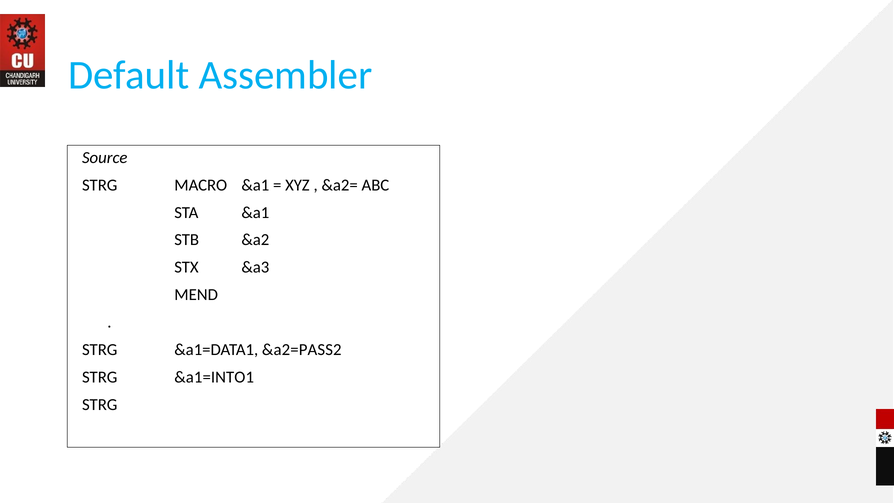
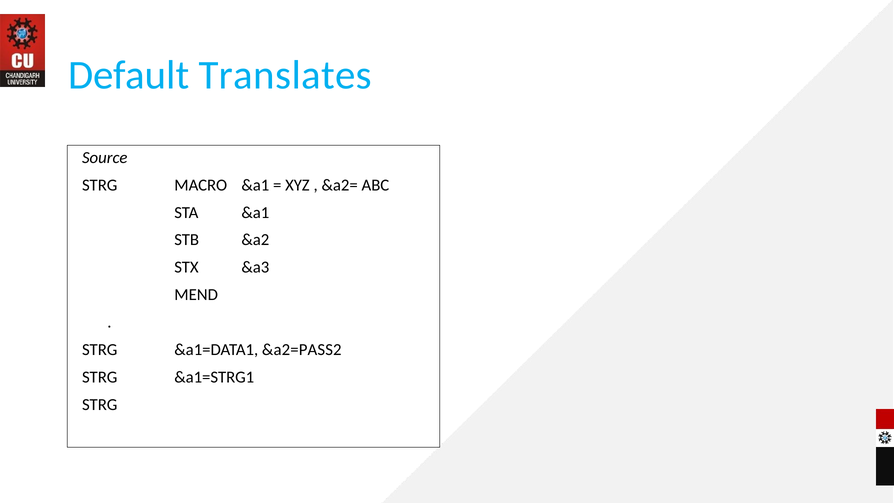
Assembler: Assembler -> Translates
&a1=INTO1: &a1=INTO1 -> &a1=STRG1
